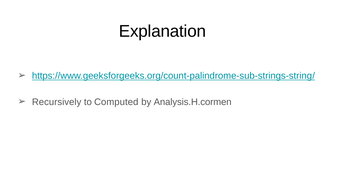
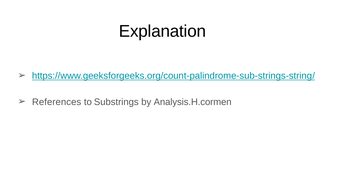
Recursively: Recursively -> References
Computed: Computed -> Substrings
